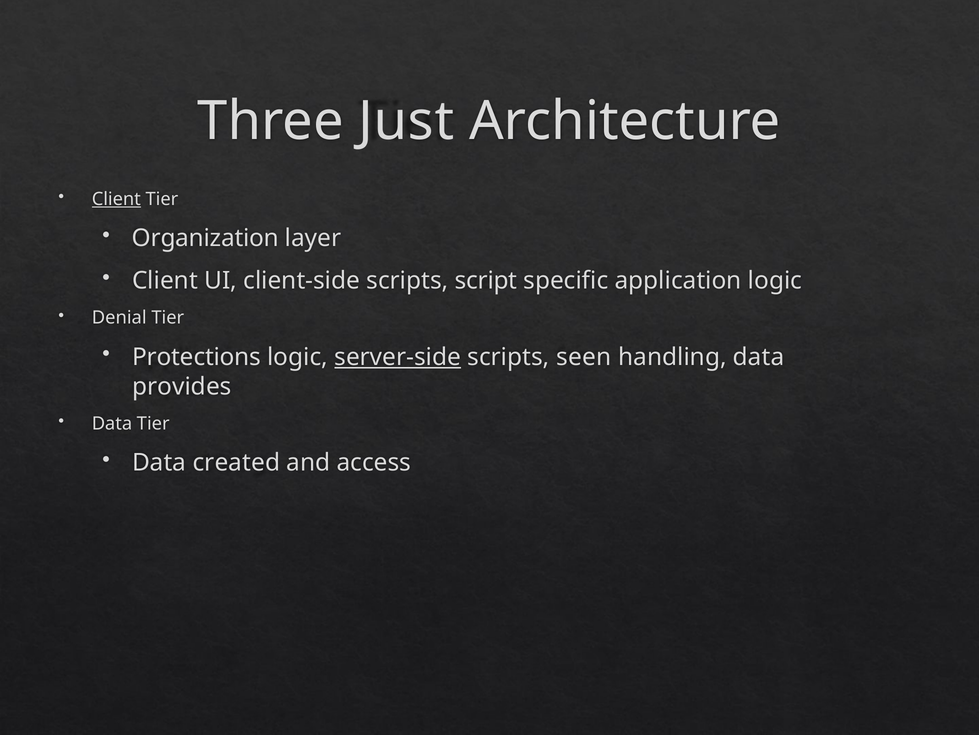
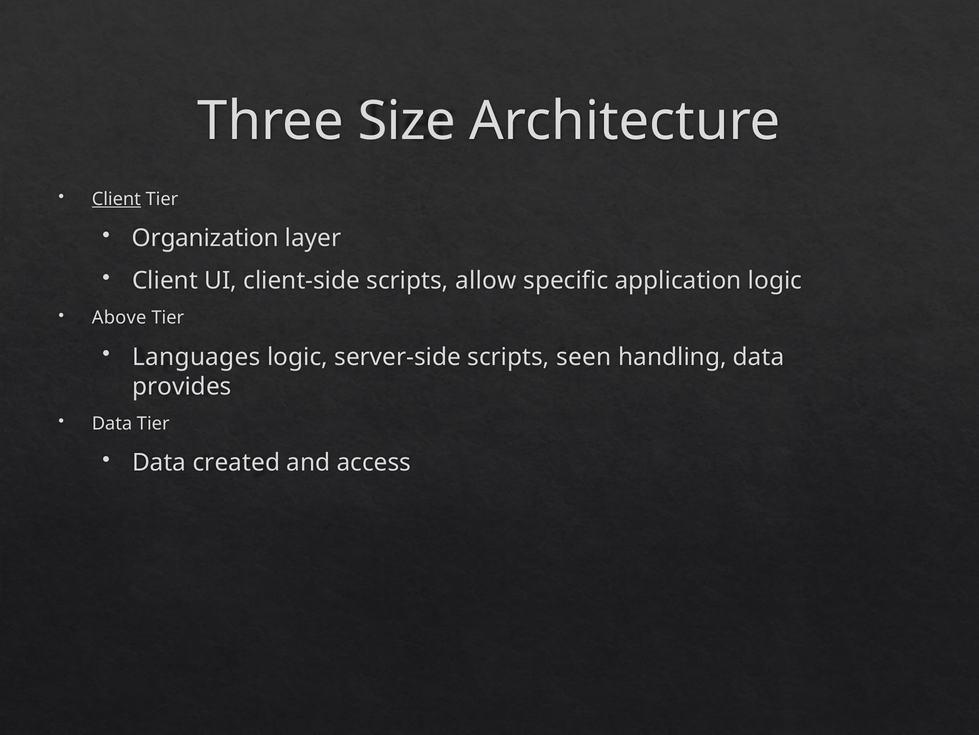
Just: Just -> Size
script: script -> allow
Denial: Denial -> Above
Protections: Protections -> Languages
server-side underline: present -> none
